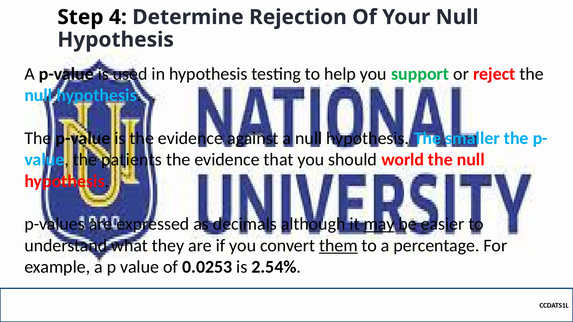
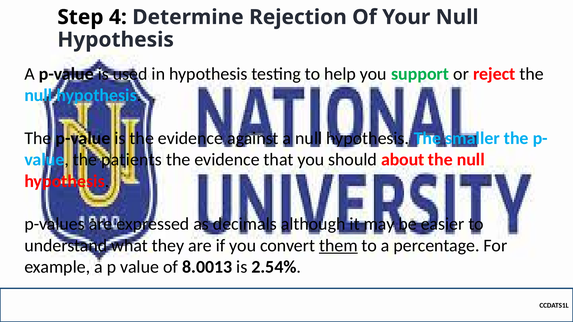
world: world -> about
may underline: present -> none
0.0253: 0.0253 -> 8.0013
